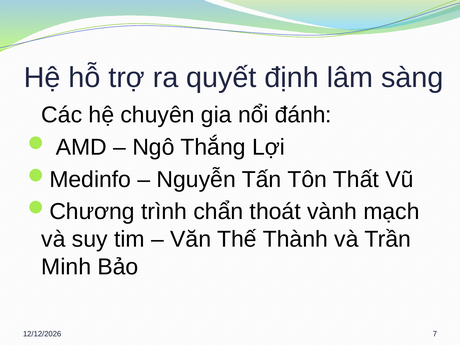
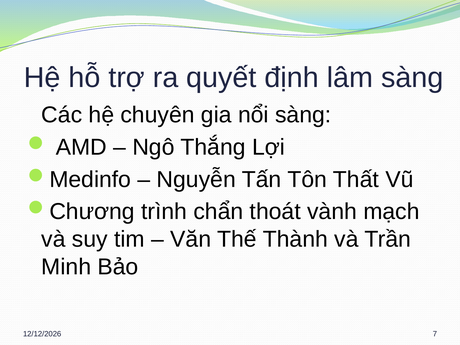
nổi đánh: đánh -> sàng
